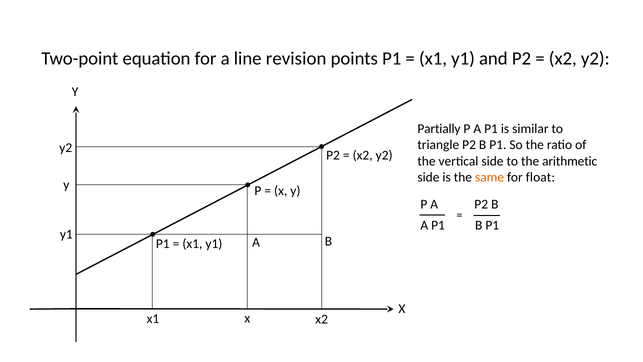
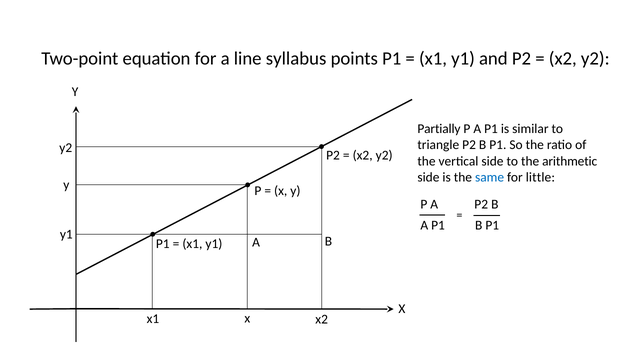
revision: revision -> syllabus
same colour: orange -> blue
float: float -> little
